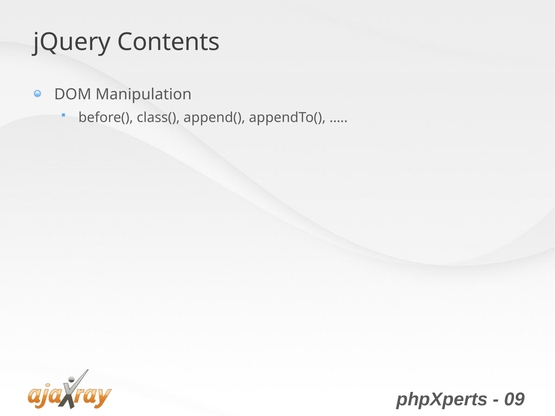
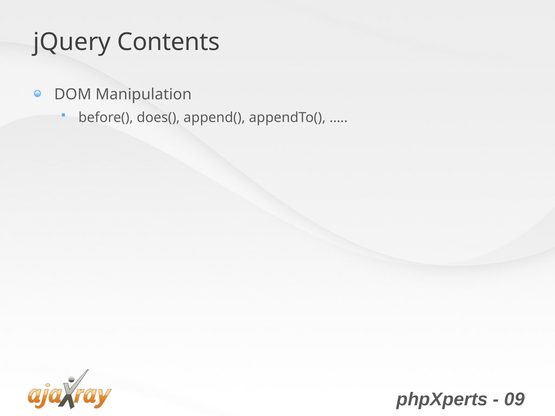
class(: class( -> does(
